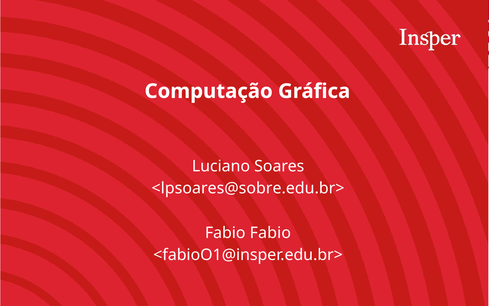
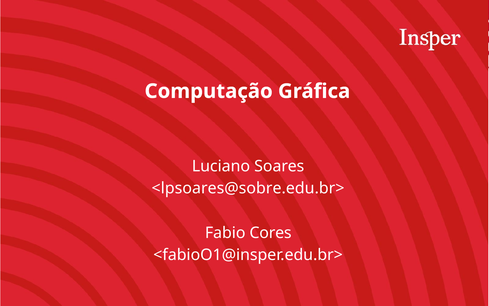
Fabio Fabio: Fabio -> Cores
